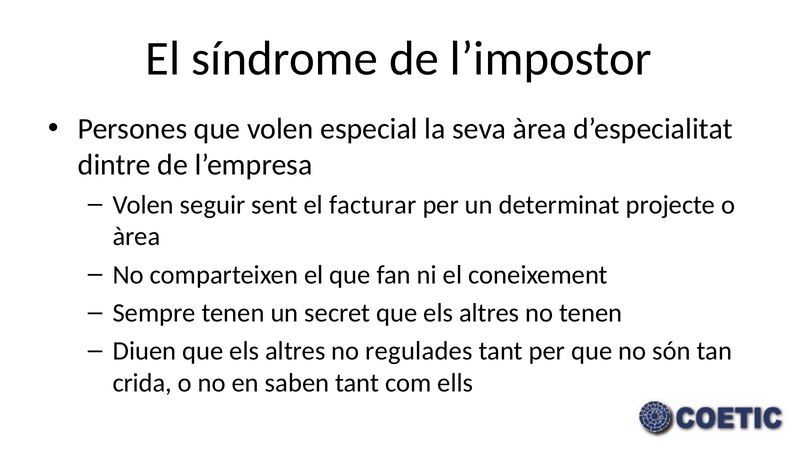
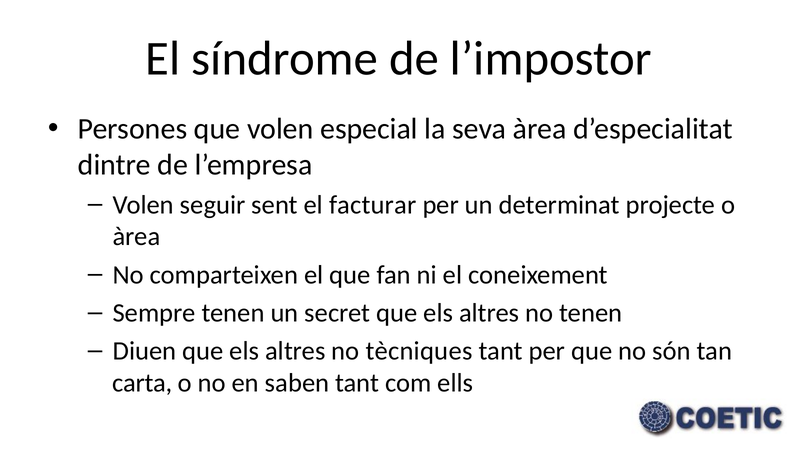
regulades: regulades -> tècniques
crida: crida -> carta
